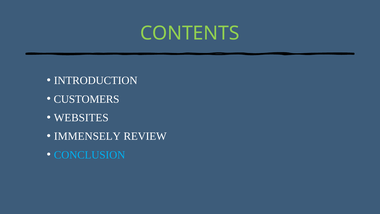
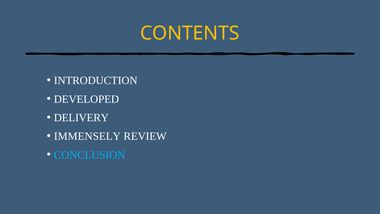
CONTENTS colour: light green -> yellow
CUSTOMERS: CUSTOMERS -> DEVELOPED
WEBSITES: WEBSITES -> DELIVERY
